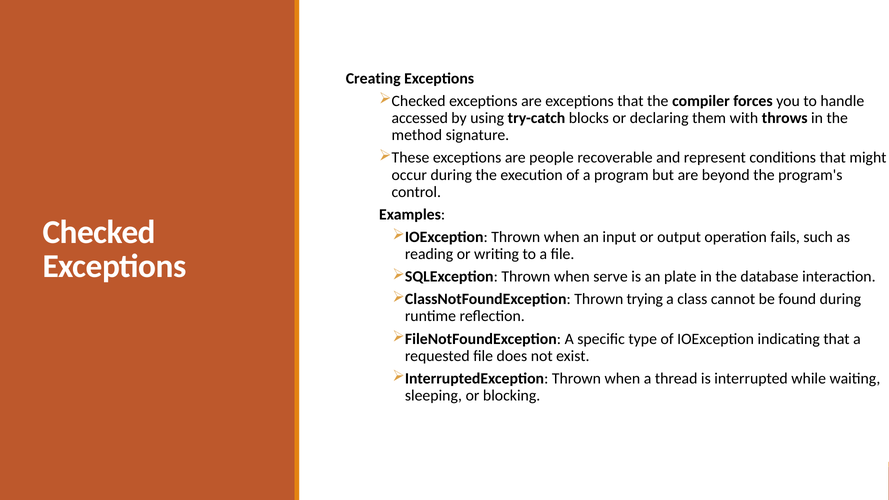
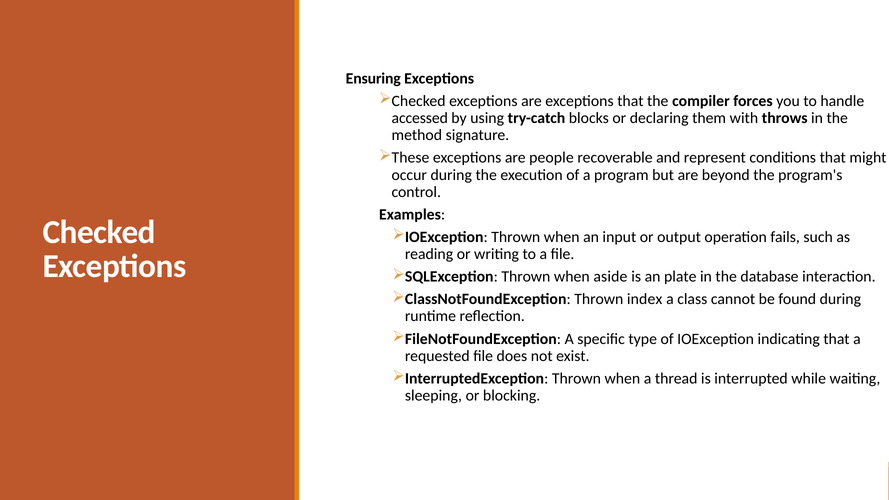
Creating: Creating -> Ensuring
serve: serve -> aside
trying: trying -> index
